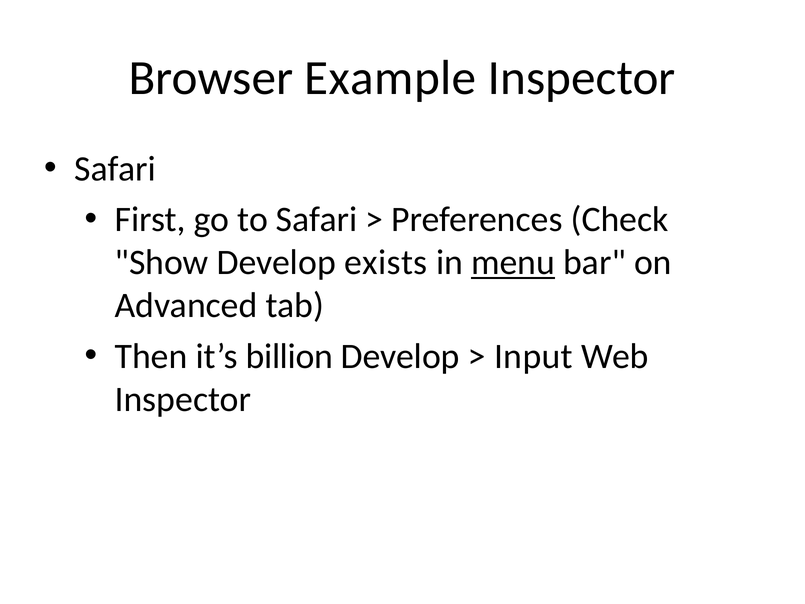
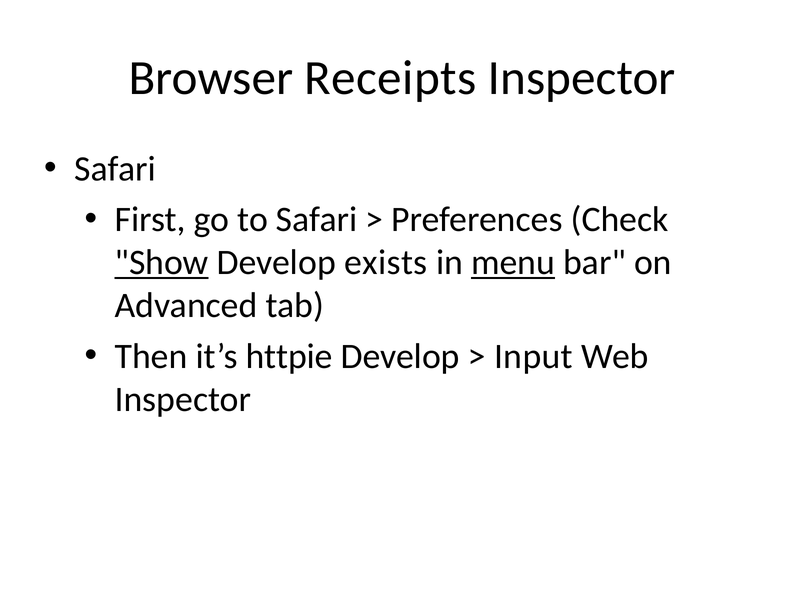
Example: Example -> Receipts
Show underline: none -> present
billion: billion -> httpie
